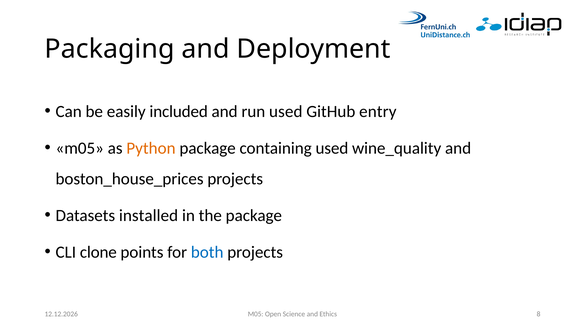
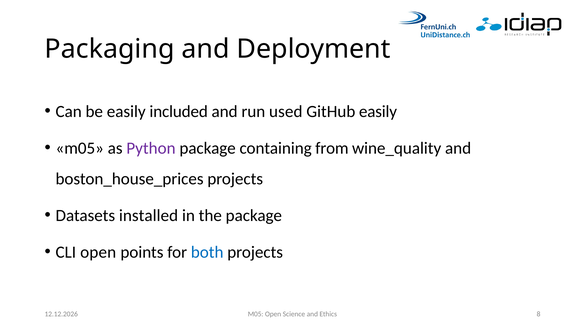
GitHub entry: entry -> easily
Python colour: orange -> purple
containing used: used -> from
CLI clone: clone -> open
